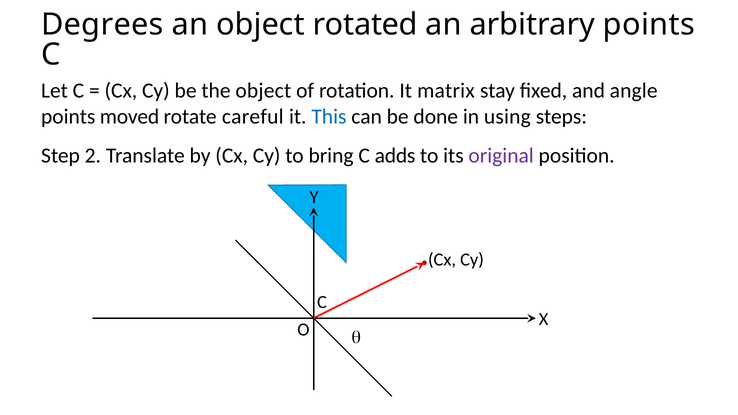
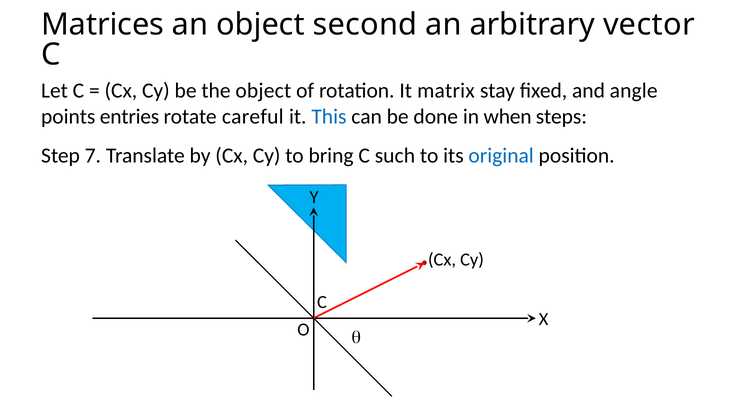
Degrees: Degrees -> Matrices
rotated: rotated -> second
arbitrary points: points -> vector
moved: moved -> entries
using: using -> when
2: 2 -> 7
adds: adds -> such
original colour: purple -> blue
